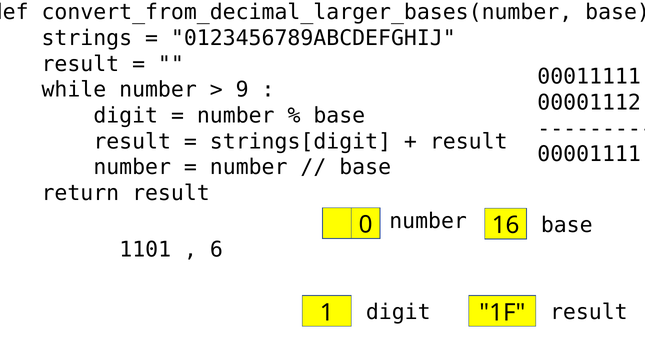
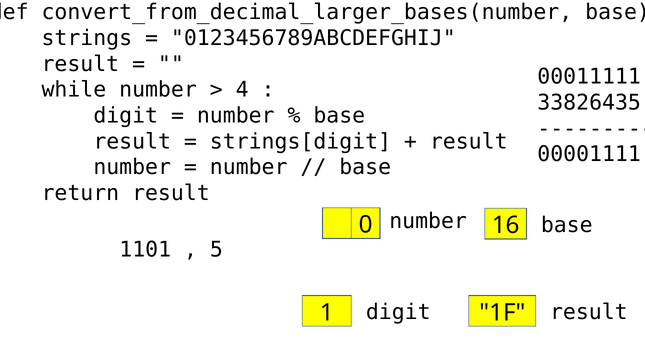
9: 9 -> 4
00001112: 00001112 -> 33826435
6: 6 -> 5
